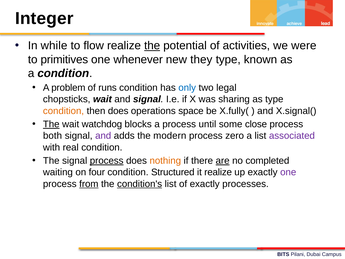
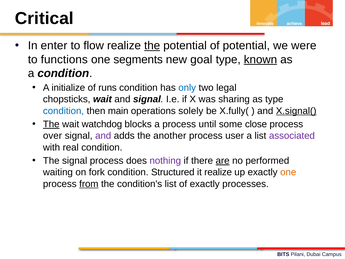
Integer: Integer -> Critical
while: while -> enter
of activities: activities -> potential
primitives: primitives -> functions
whenever: whenever -> segments
they: they -> goal
known underline: none -> present
problem: problem -> initialize
condition at (63, 111) colour: orange -> blue
then does: does -> main
space: space -> solely
X.signal( underline: none -> present
both: both -> over
modern: modern -> another
zero: zero -> user
process at (107, 161) underline: present -> none
nothing colour: orange -> purple
completed: completed -> performed
four: four -> fork
one at (288, 172) colour: purple -> orange
condition's underline: present -> none
